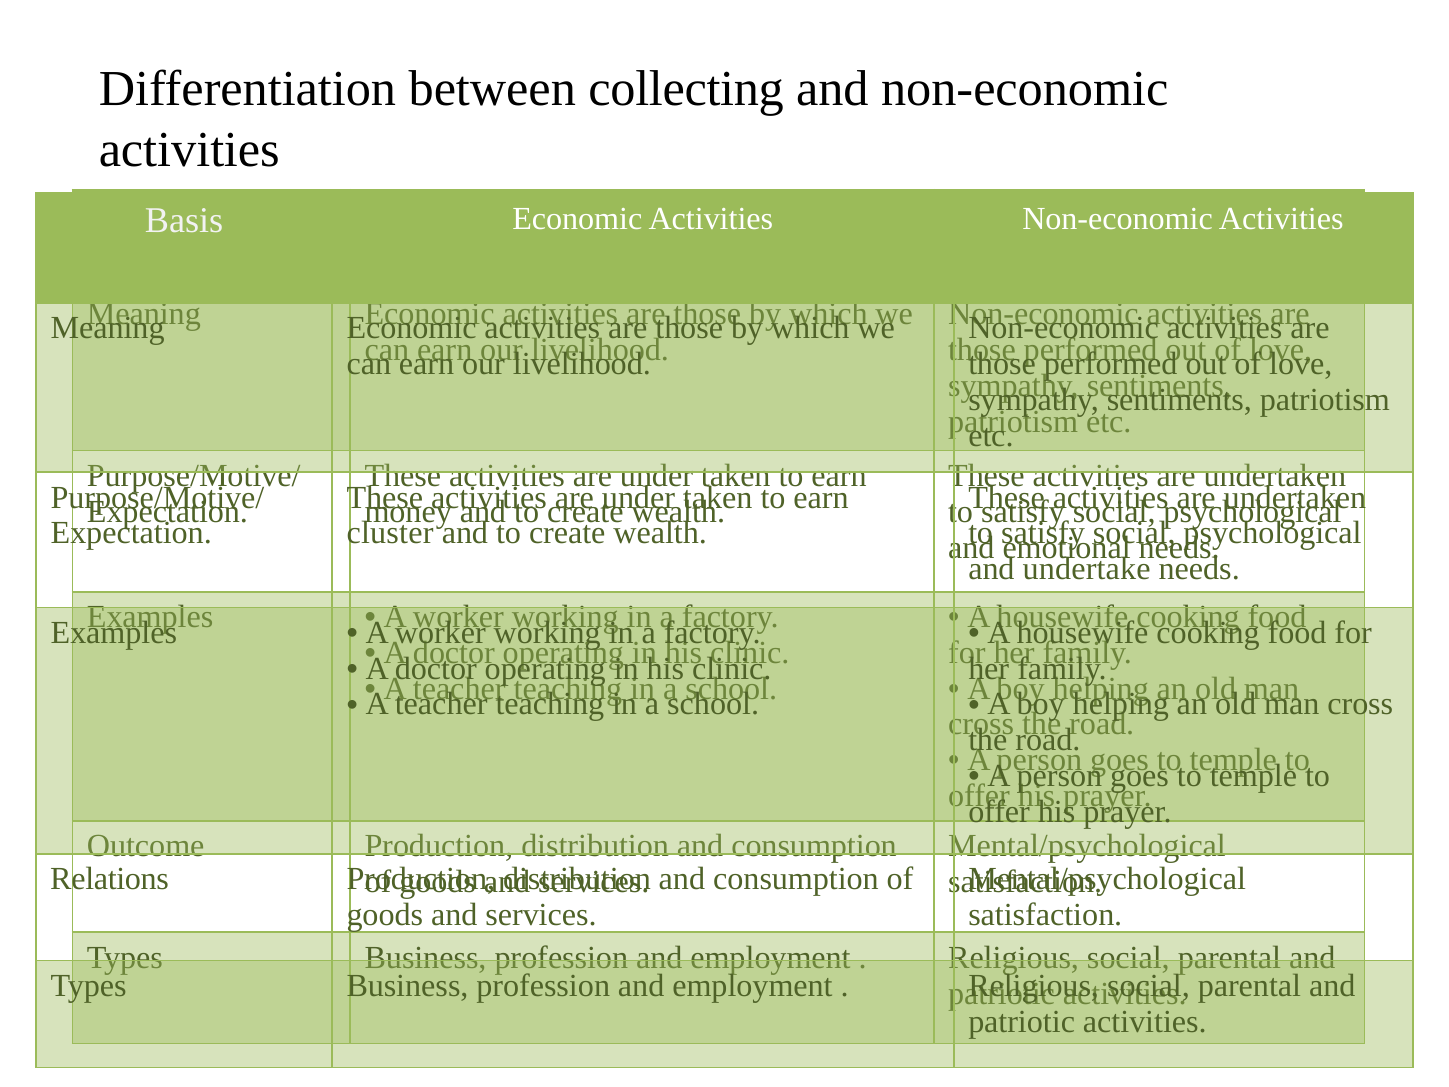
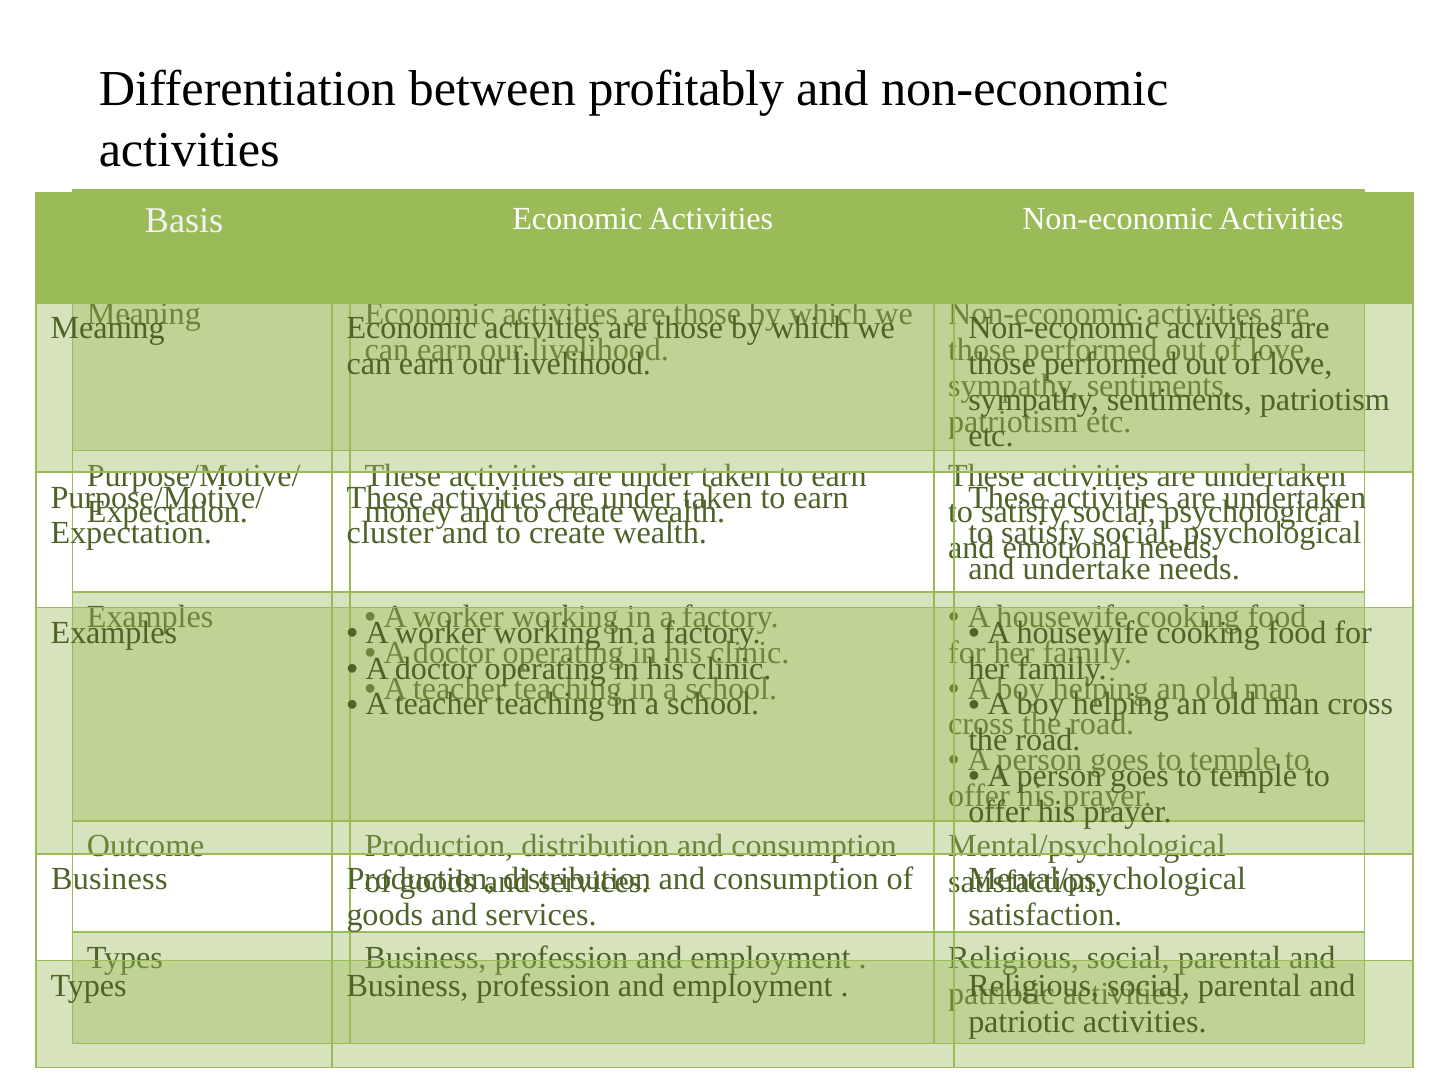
collecting: collecting -> profitably
Relations at (110, 879): Relations -> Business
